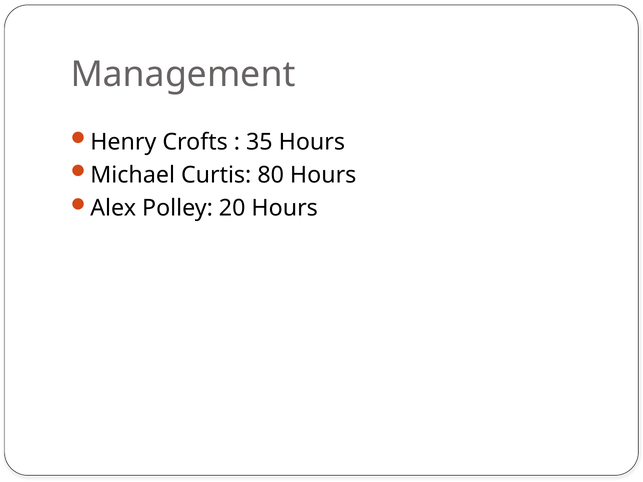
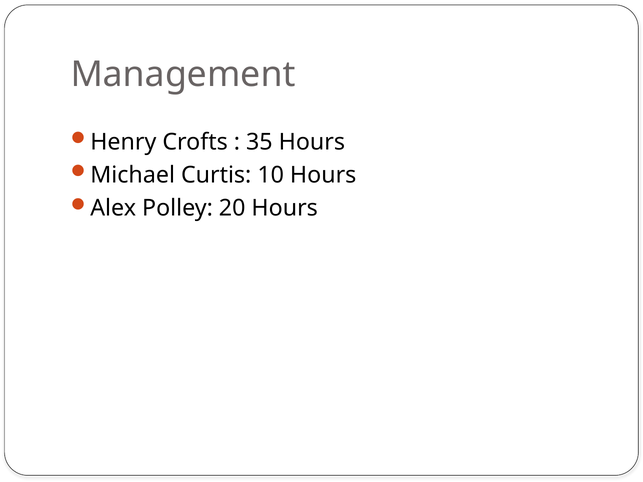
80: 80 -> 10
